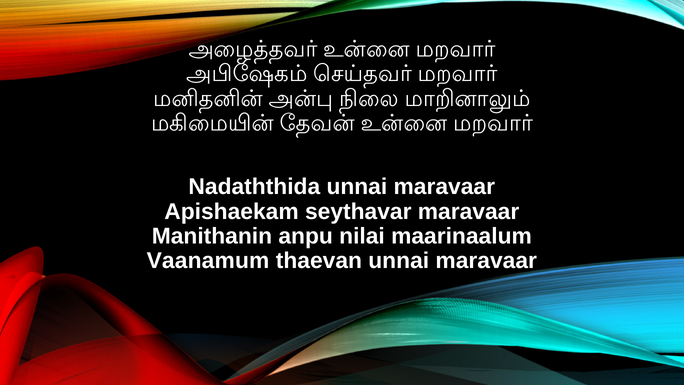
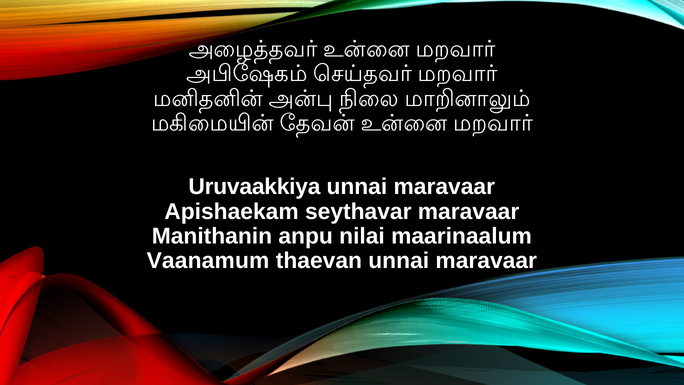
Nadaththida: Nadaththida -> Uruvaakkiya
